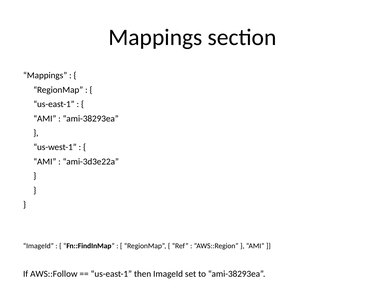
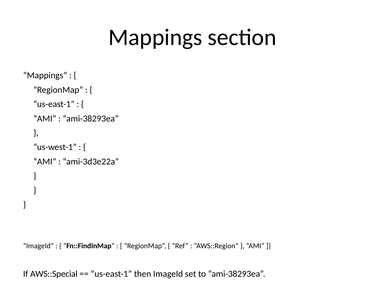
AWS::Follow: AWS::Follow -> AWS::Special
